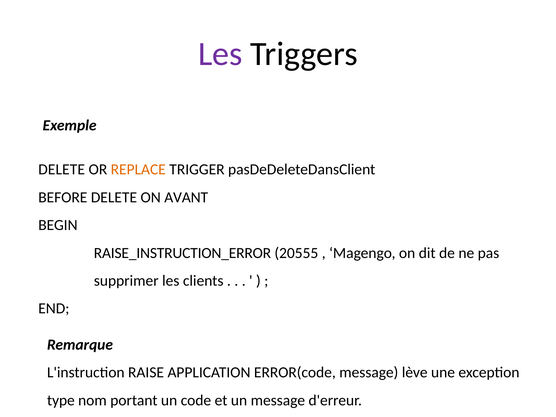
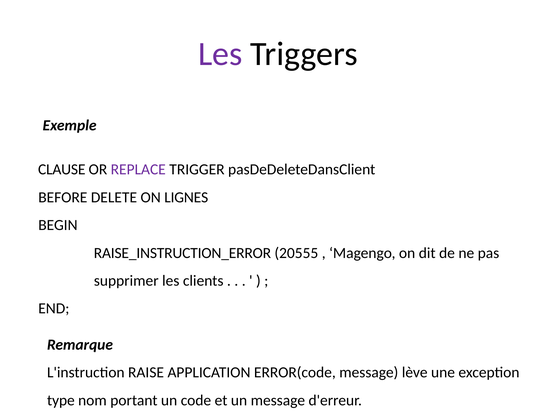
DELETE at (62, 170): DELETE -> CLAUSE
REPLACE colour: orange -> purple
AVANT: AVANT -> LIGNES
